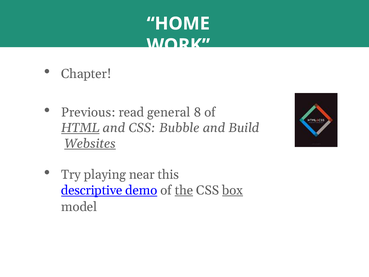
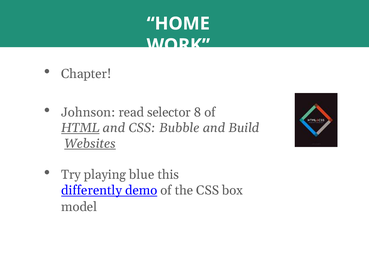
Previous: Previous -> Johnson
general: general -> selector
near: near -> blue
descriptive: descriptive -> differently
the underline: present -> none
box underline: present -> none
